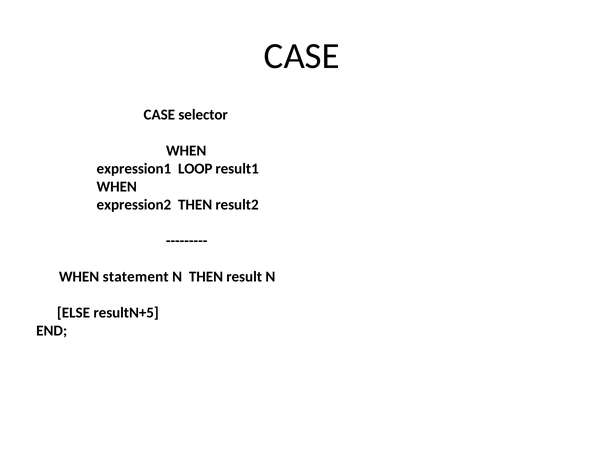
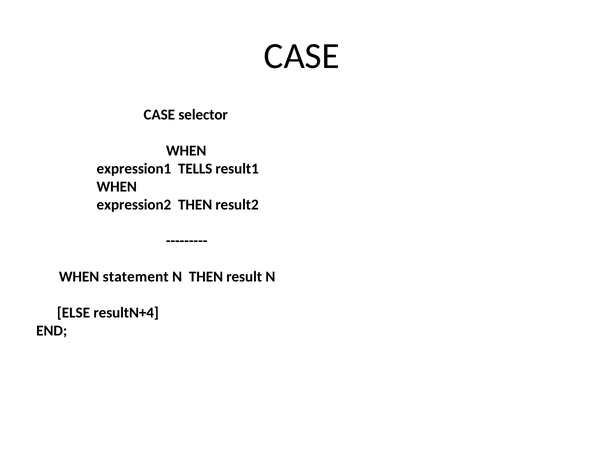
LOOP: LOOP -> TELLS
resultN+5: resultN+5 -> resultN+4
